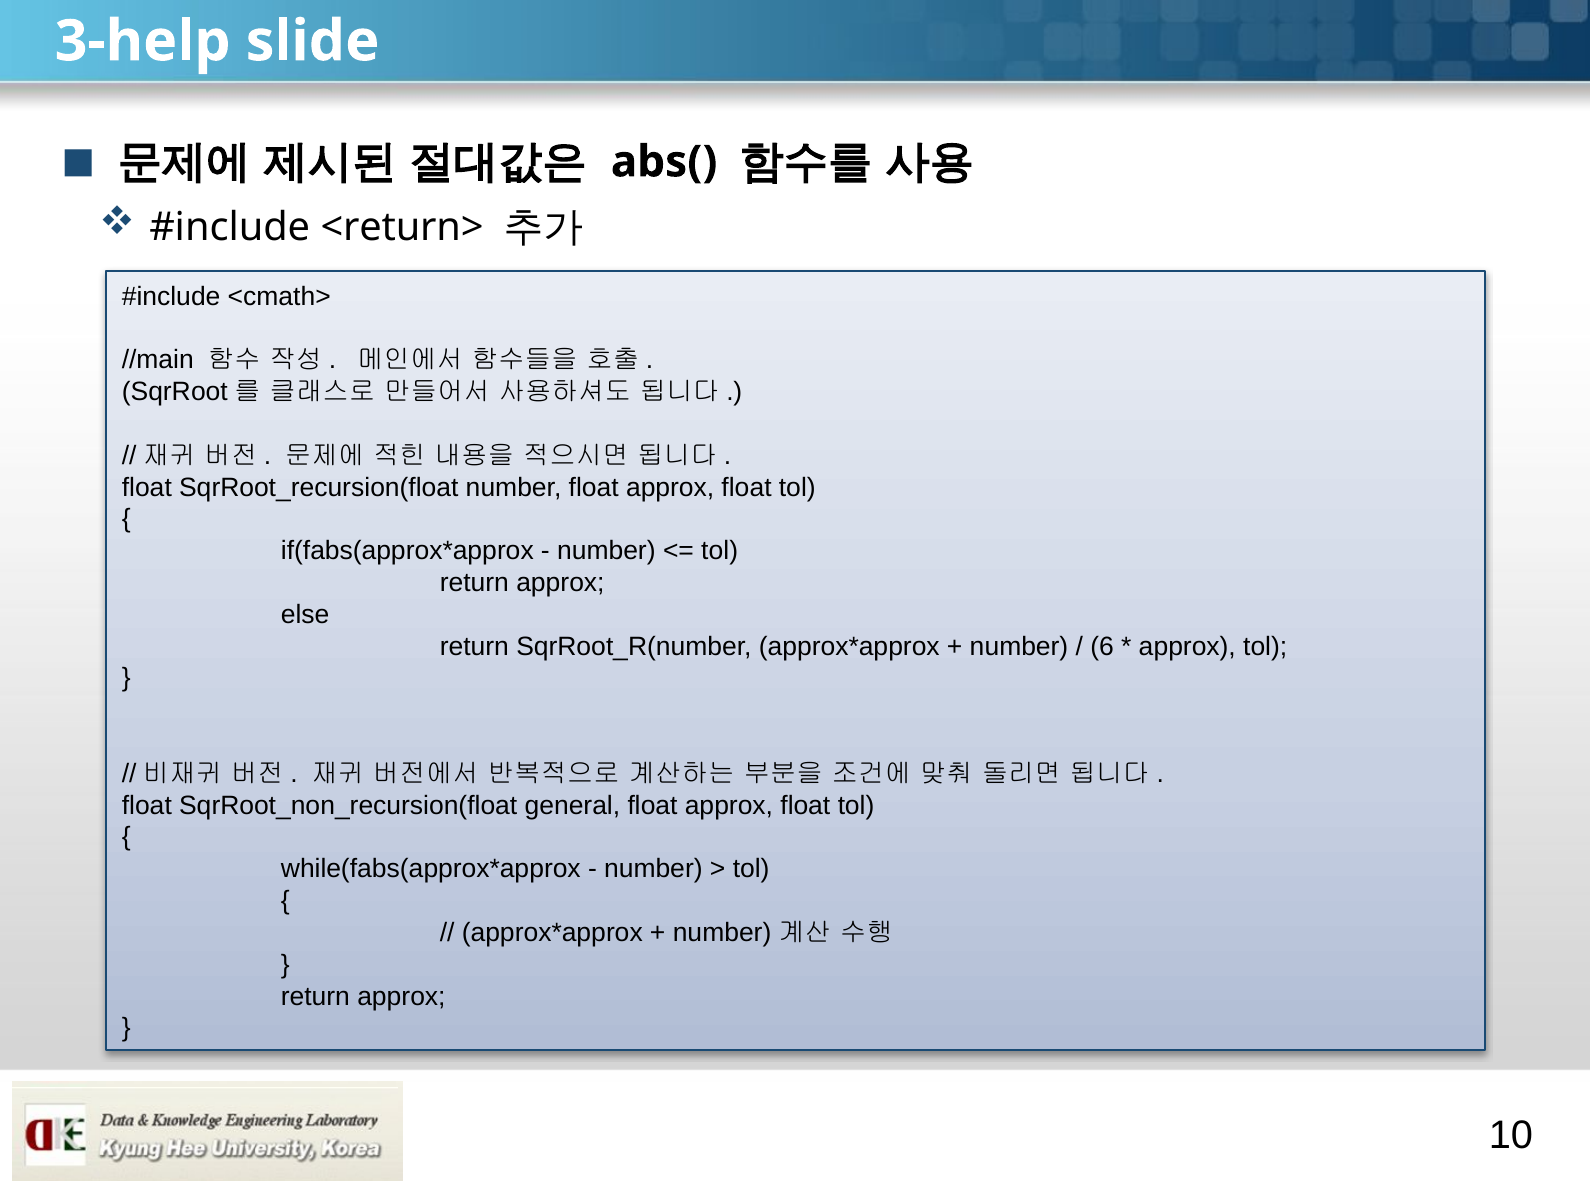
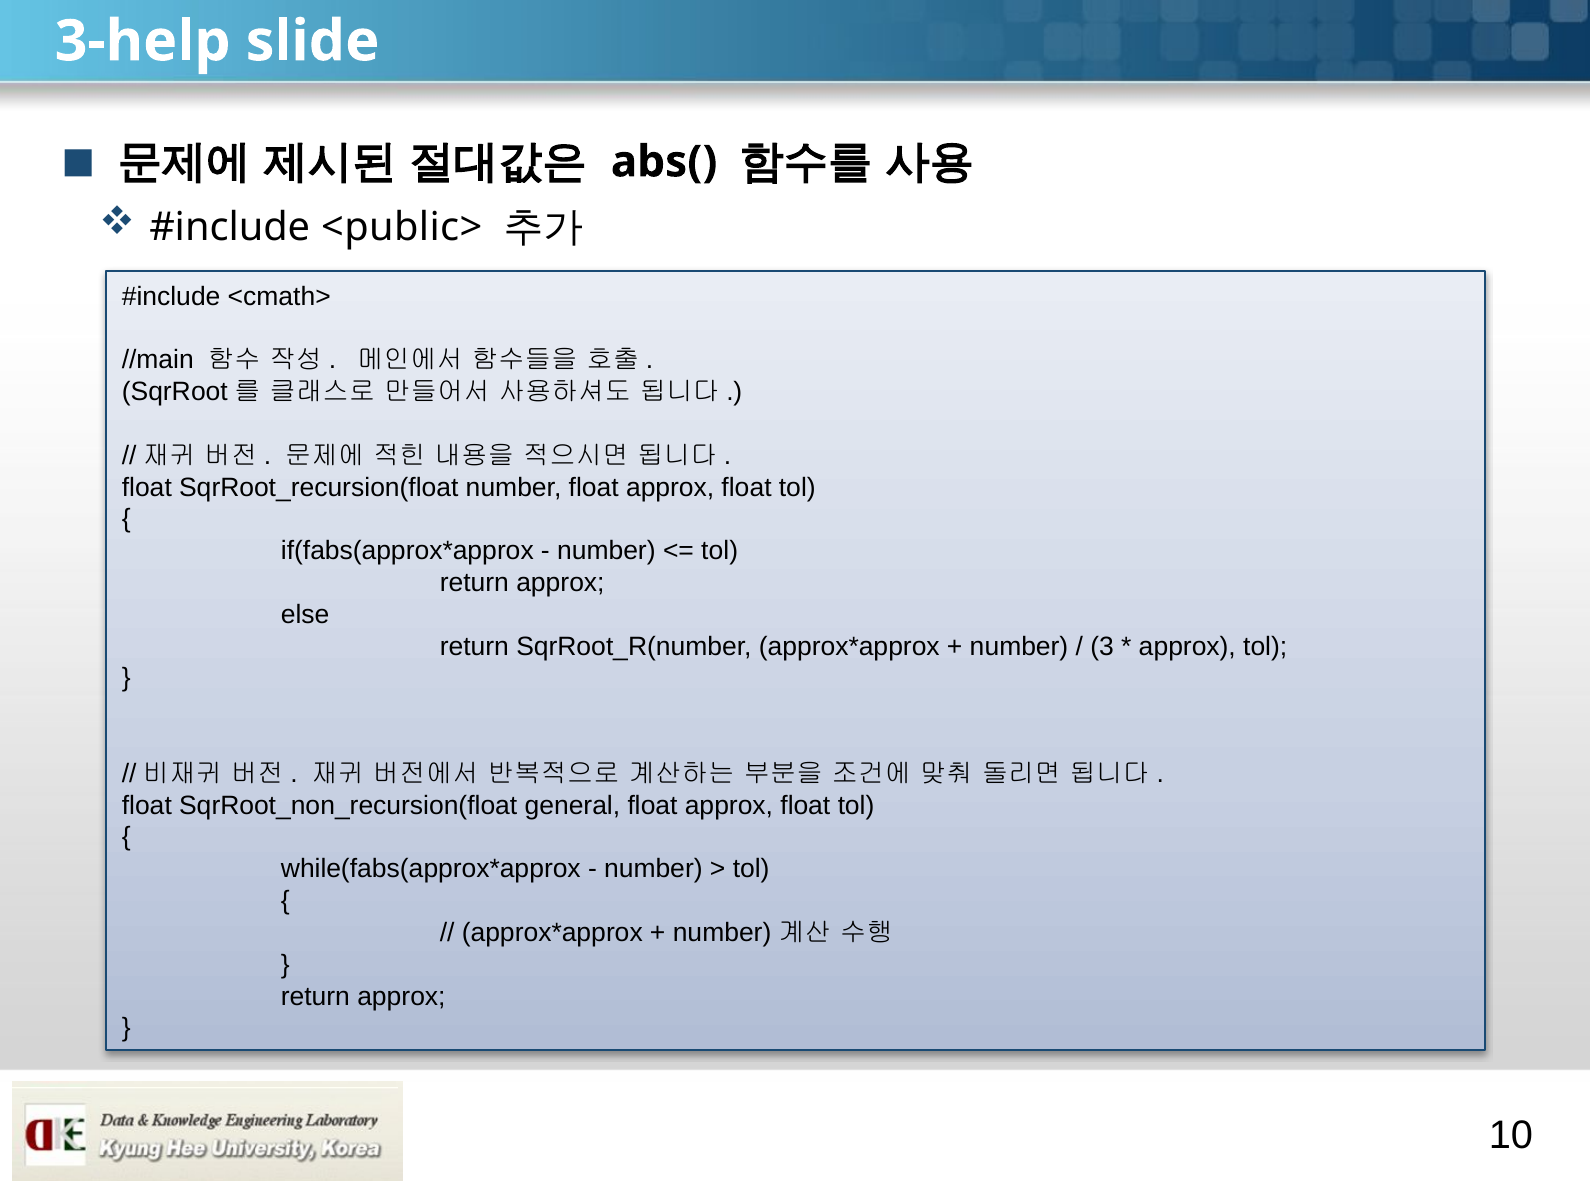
<return>: <return> -> <public>
6: 6 -> 3
